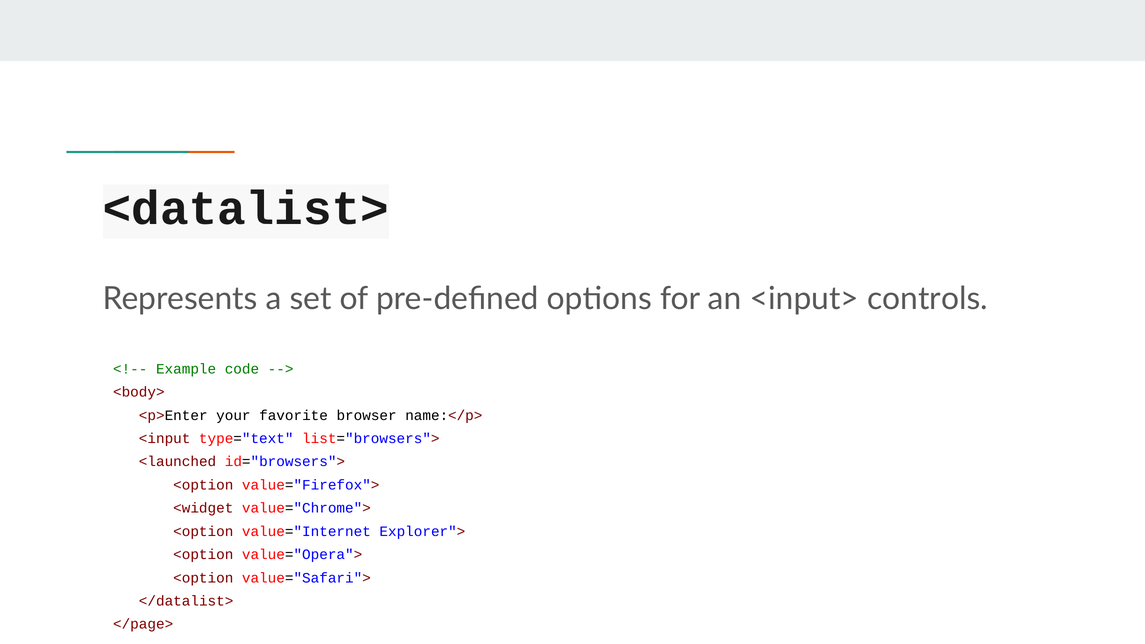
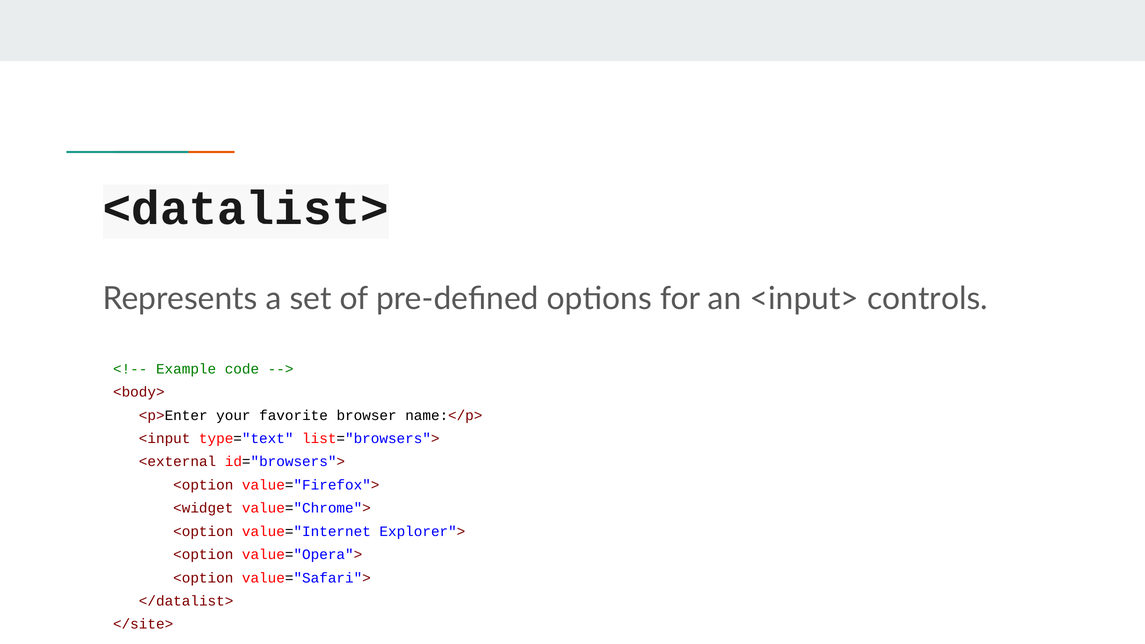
<launched: <launched -> <external
</page>: </page> -> </site>
